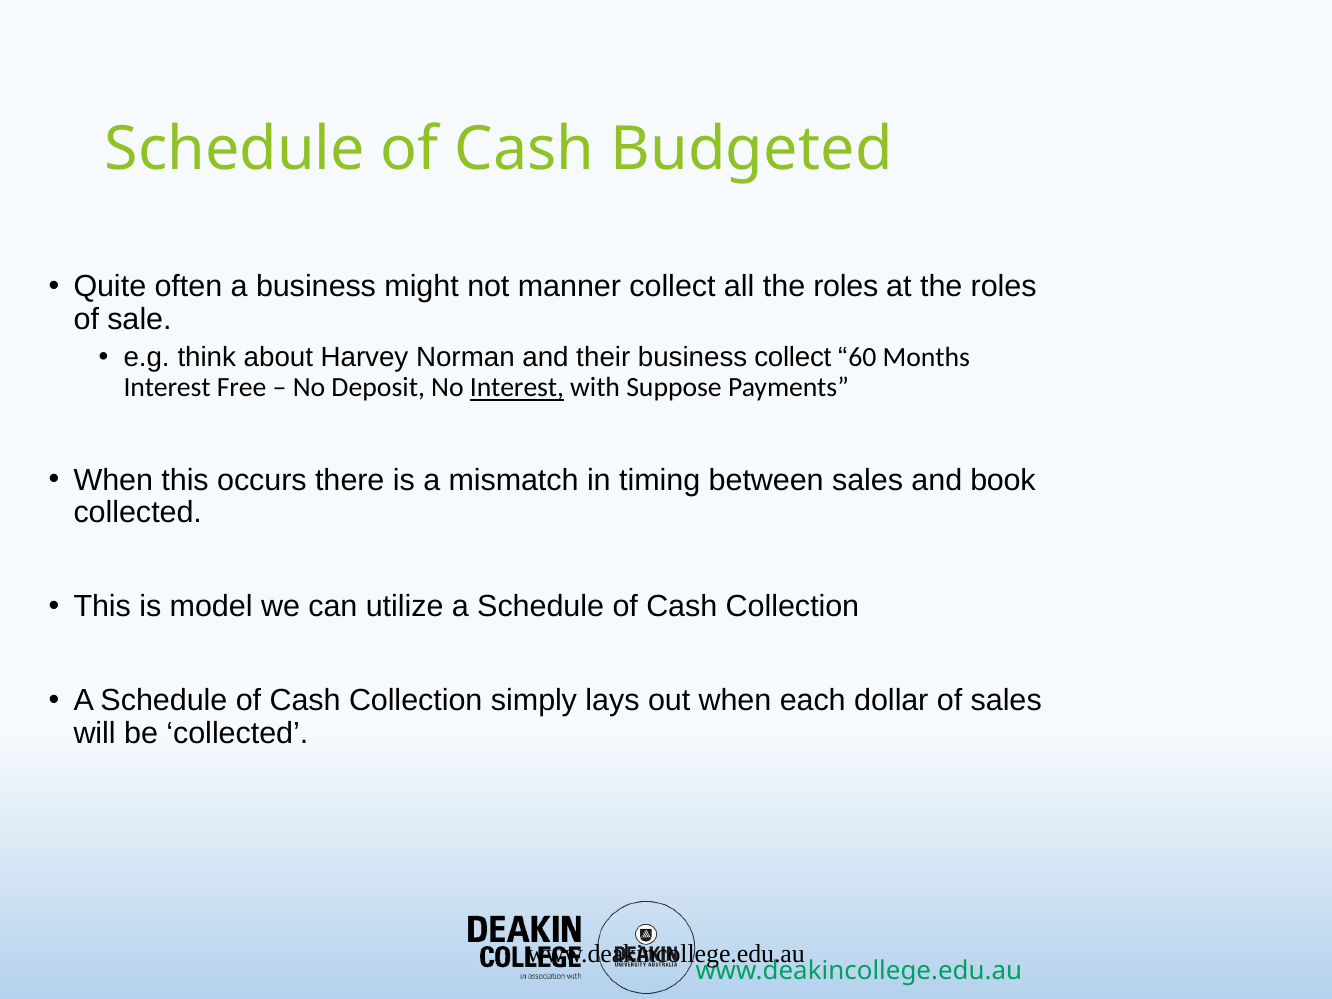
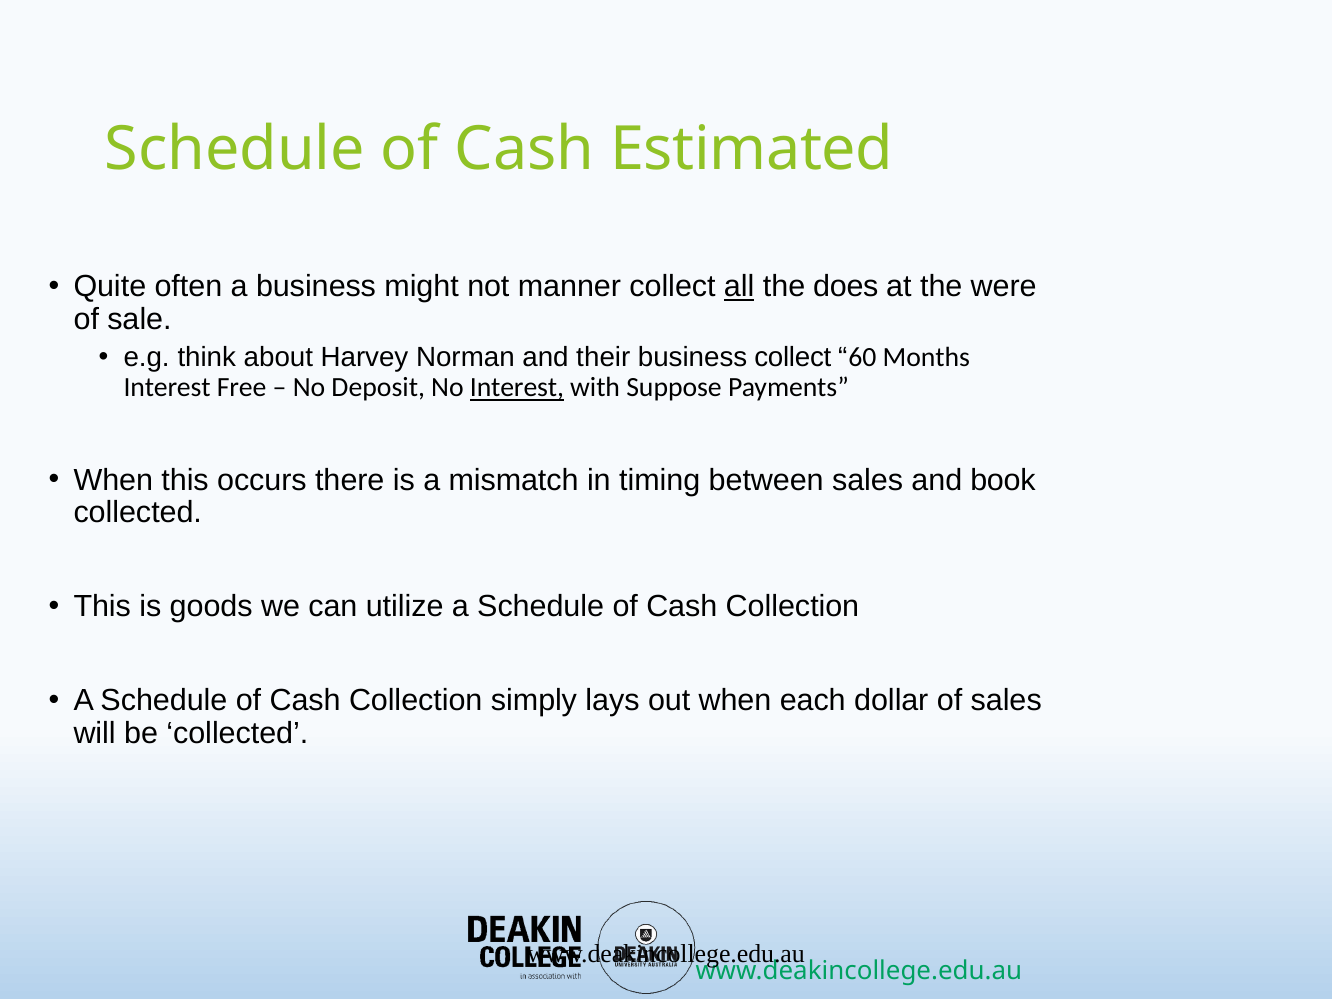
Budgeted: Budgeted -> Estimated
all underline: none -> present
roles at (846, 286): roles -> does
at the roles: roles -> were
model: model -> goods
